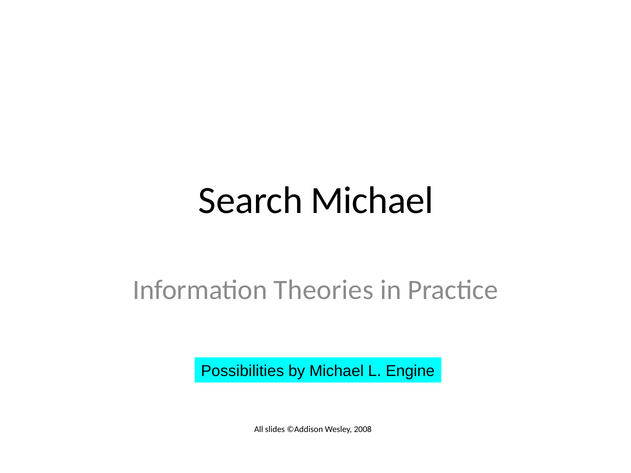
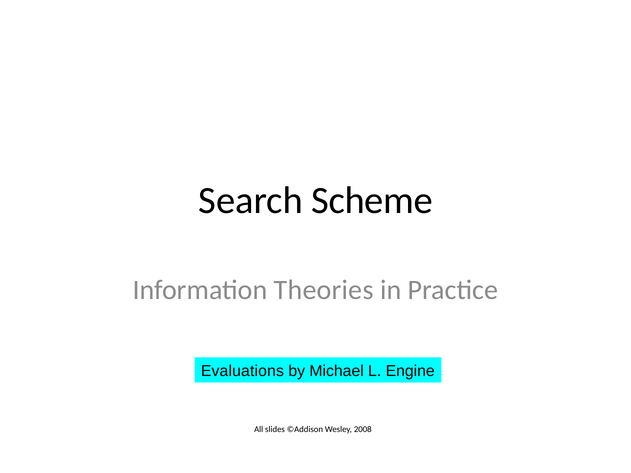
Search Michael: Michael -> Scheme
Possibilities: Possibilities -> Evaluations
